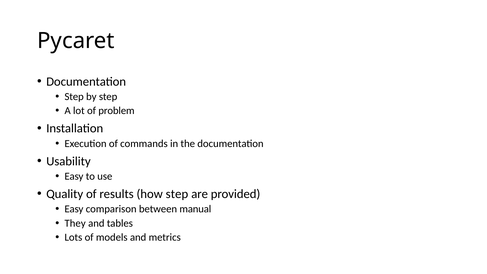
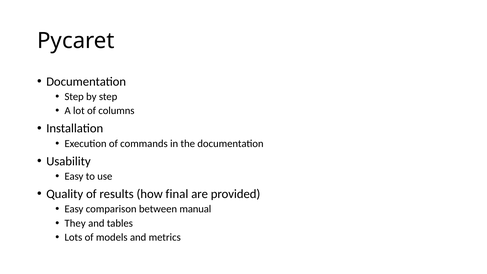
problem: problem -> columns
how step: step -> final
